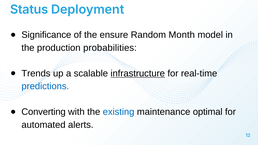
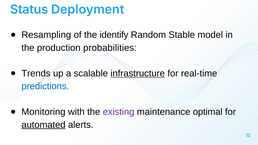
Significance: Significance -> Resampling
ensure: ensure -> identify
Month: Month -> Stable
Converting: Converting -> Monitoring
existing colour: blue -> purple
automated underline: none -> present
